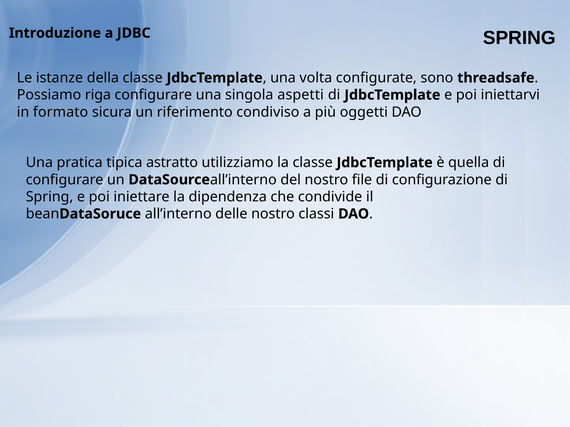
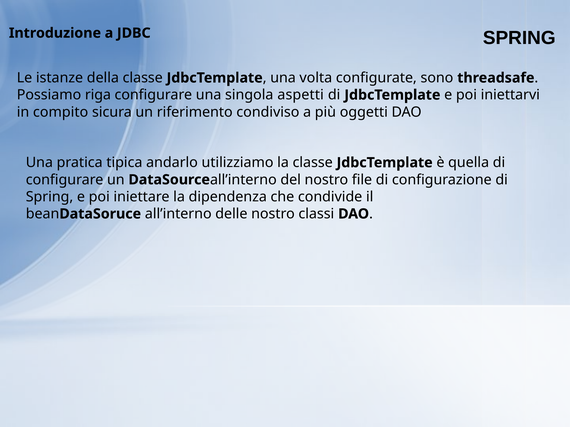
formato: formato -> compito
astratto: astratto -> andarlo
